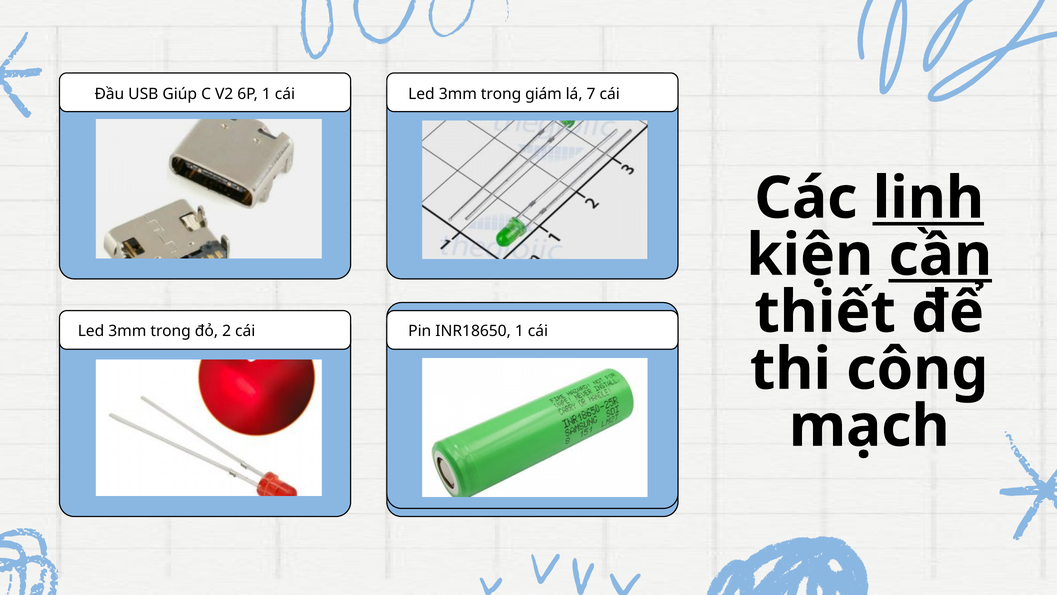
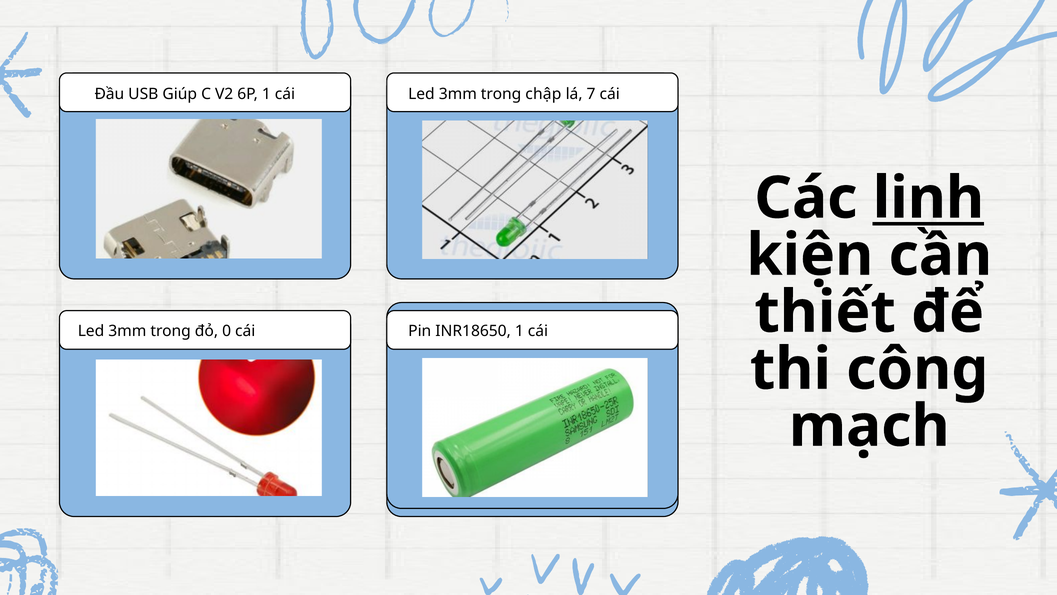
giám: giám -> chập
cần underline: present -> none
2: 2 -> 0
